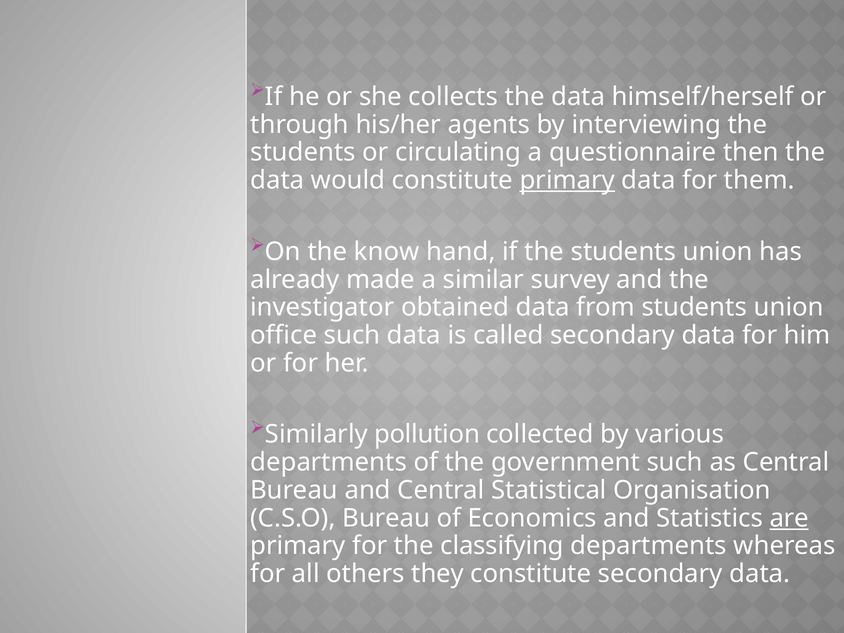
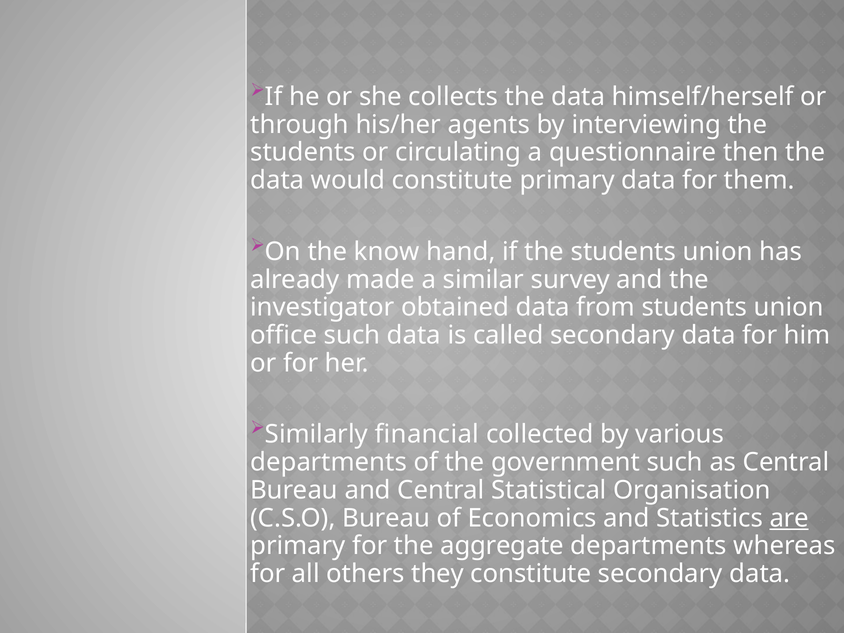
primary at (567, 180) underline: present -> none
pollution: pollution -> financial
classifying: classifying -> aggregate
